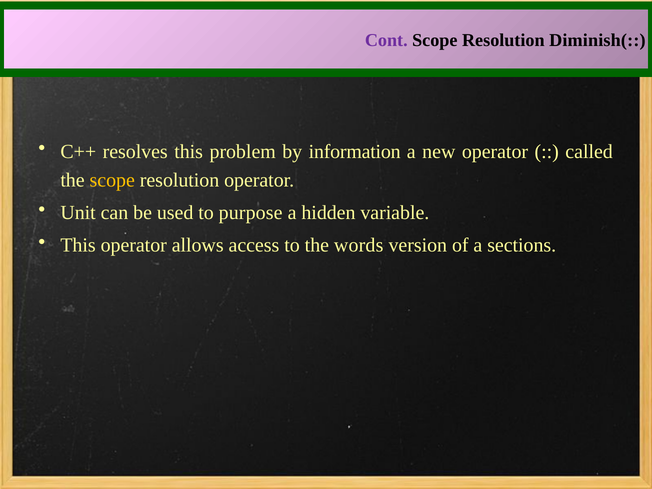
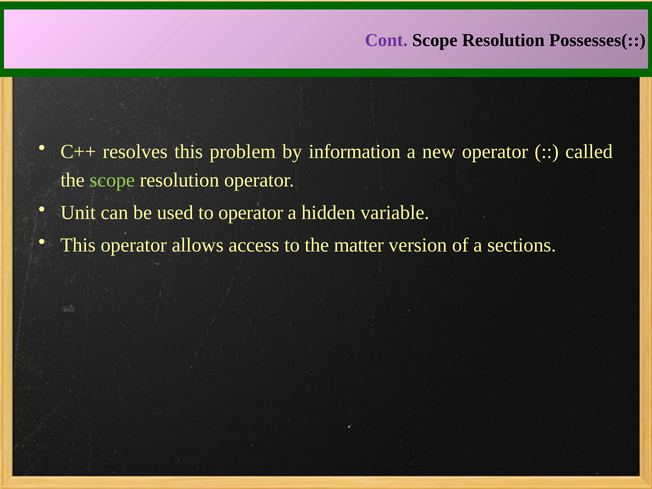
Diminish(: Diminish( -> Possesses(
scope at (112, 180) colour: yellow -> light green
to purpose: purpose -> operator
words: words -> matter
